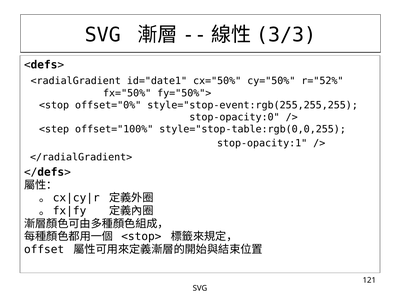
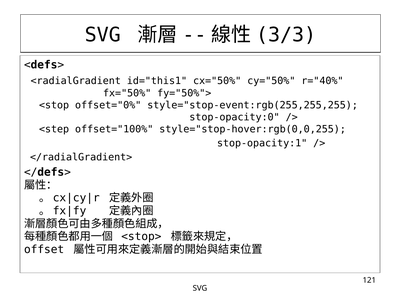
id="date1: id="date1 -> id="this1
r="52%: r="52% -> r="40%
style="stop-table:rgb(0,0,255: style="stop-table:rgb(0,0,255 -> style="stop-hover:rgb(0,0,255
